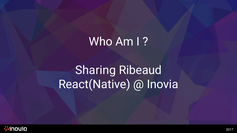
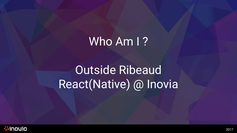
Sharing: Sharing -> Outside
